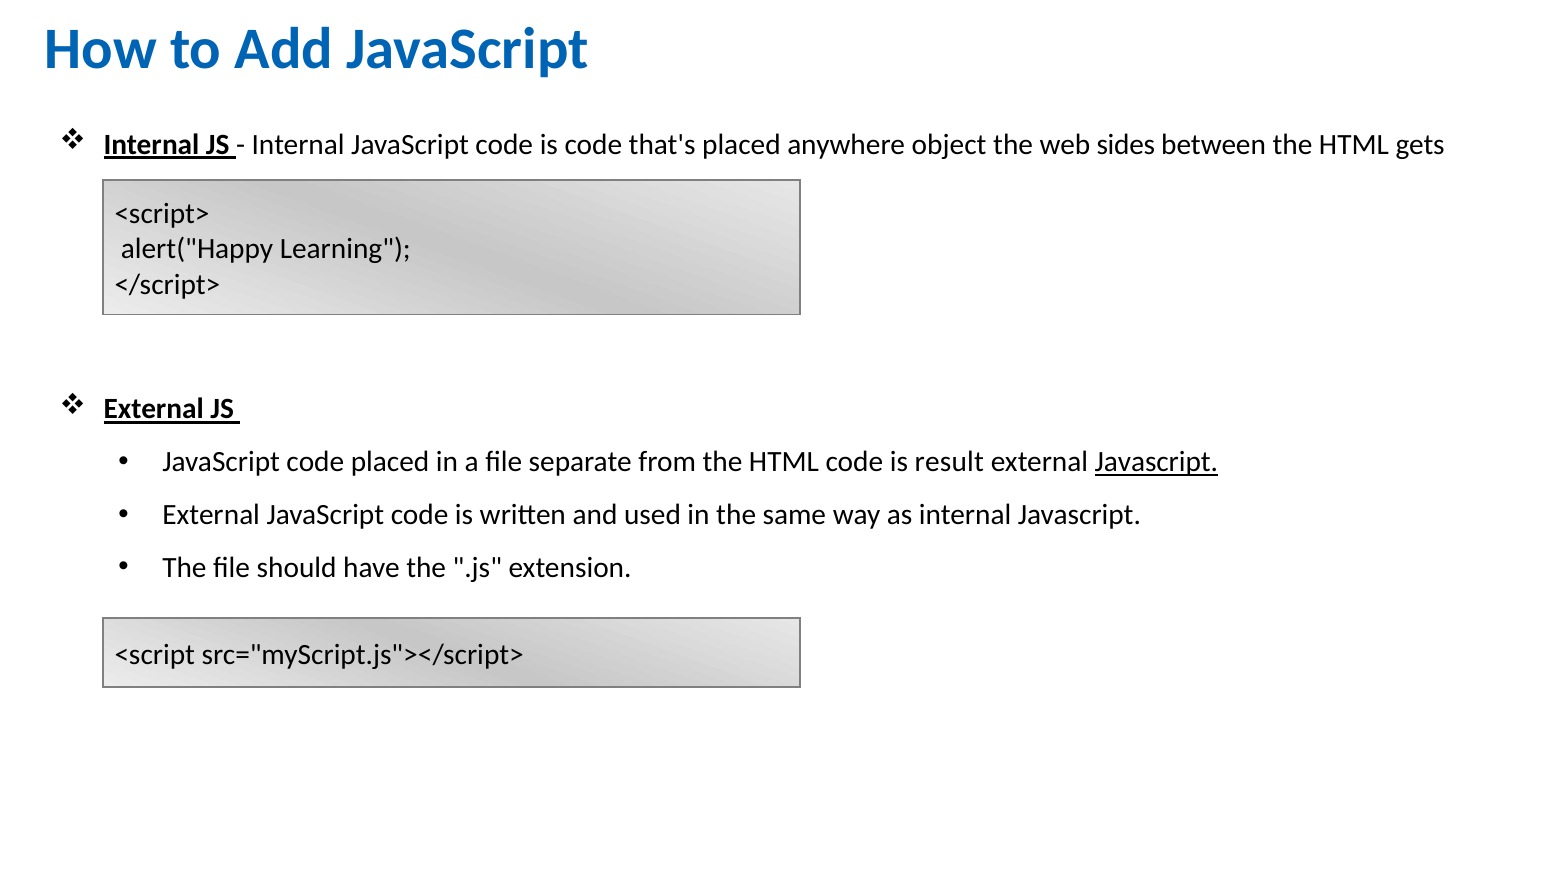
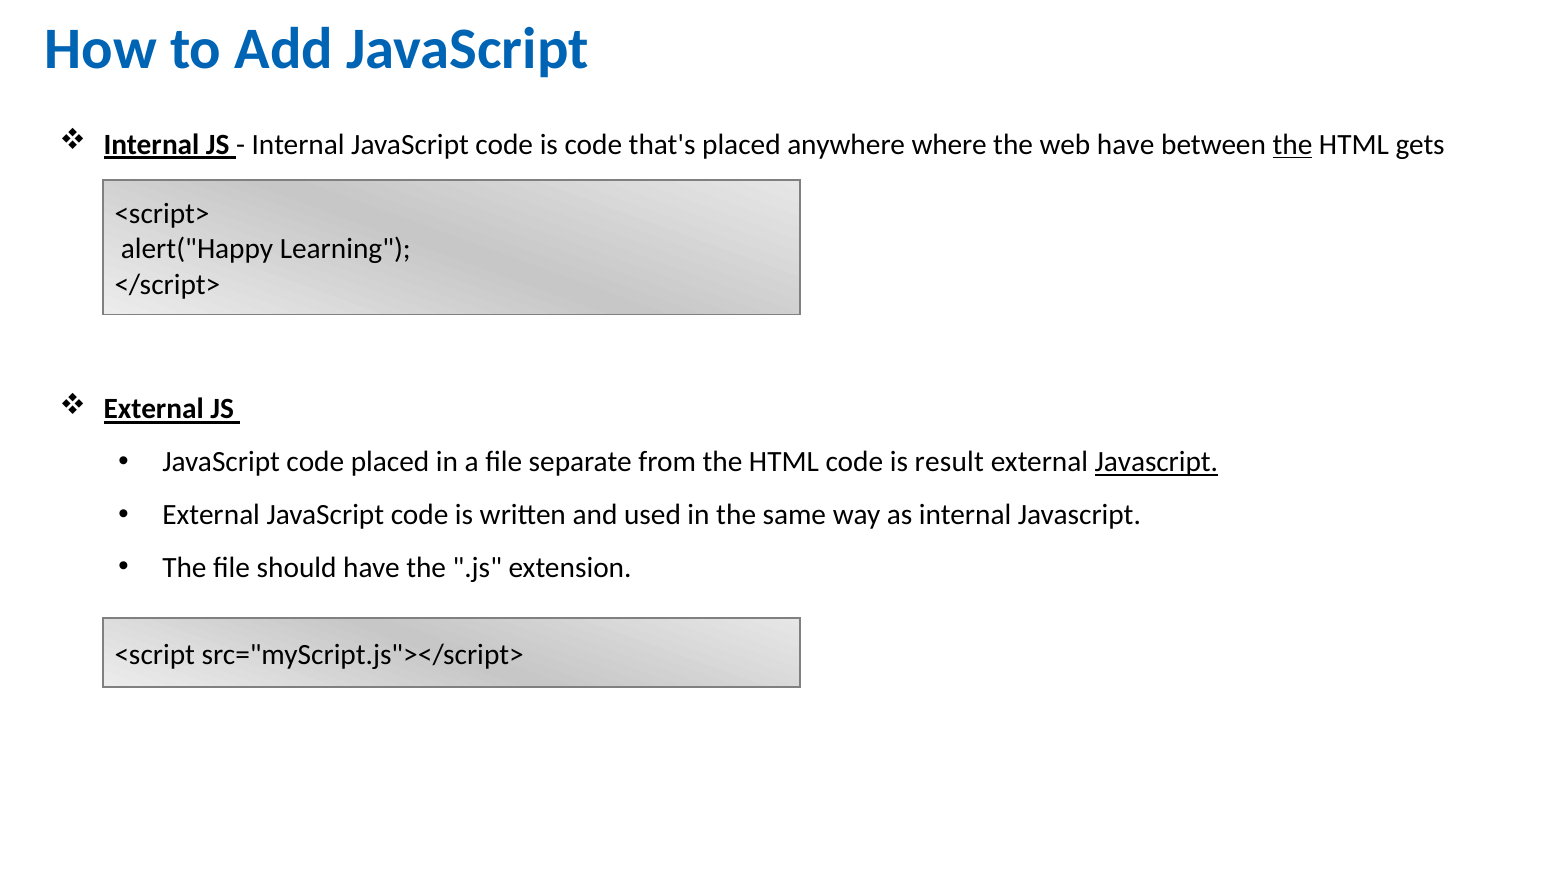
object: object -> where
web sides: sides -> have
the at (1293, 145) underline: none -> present
